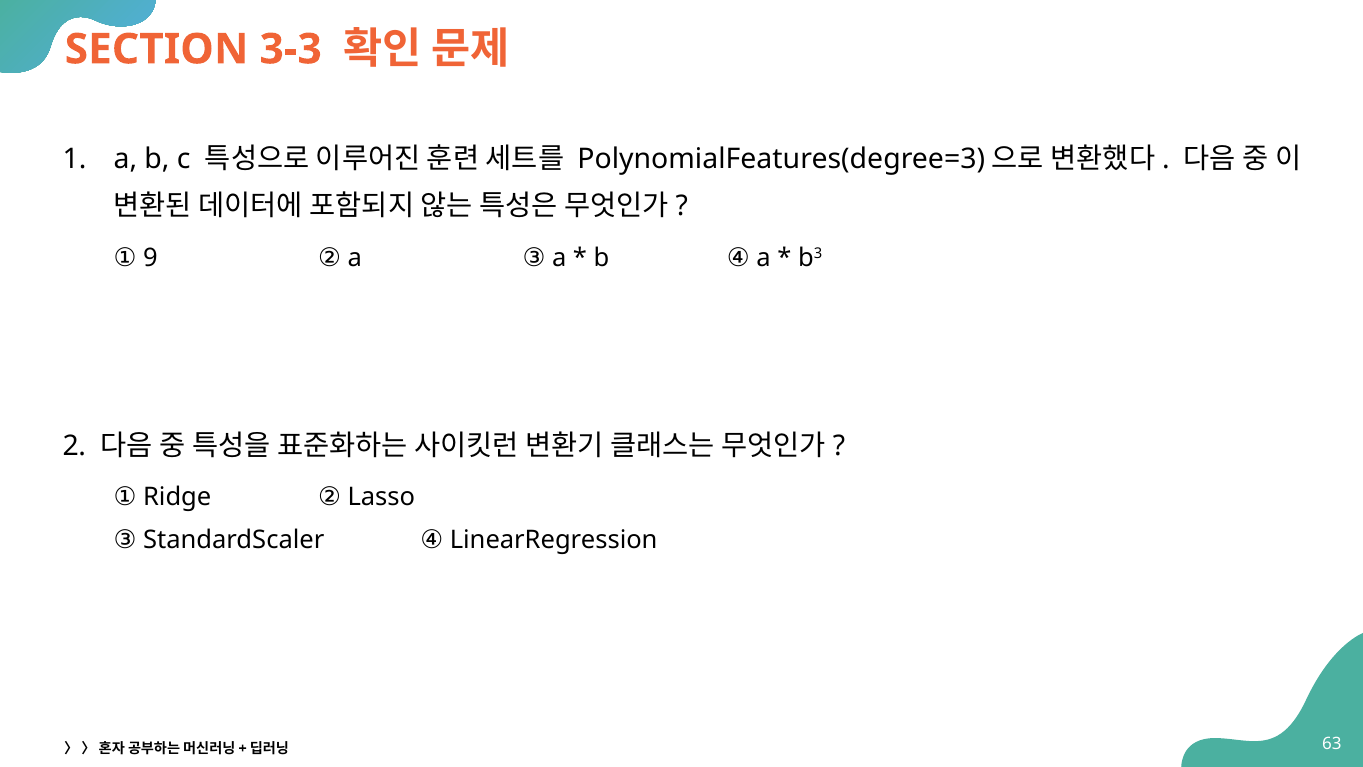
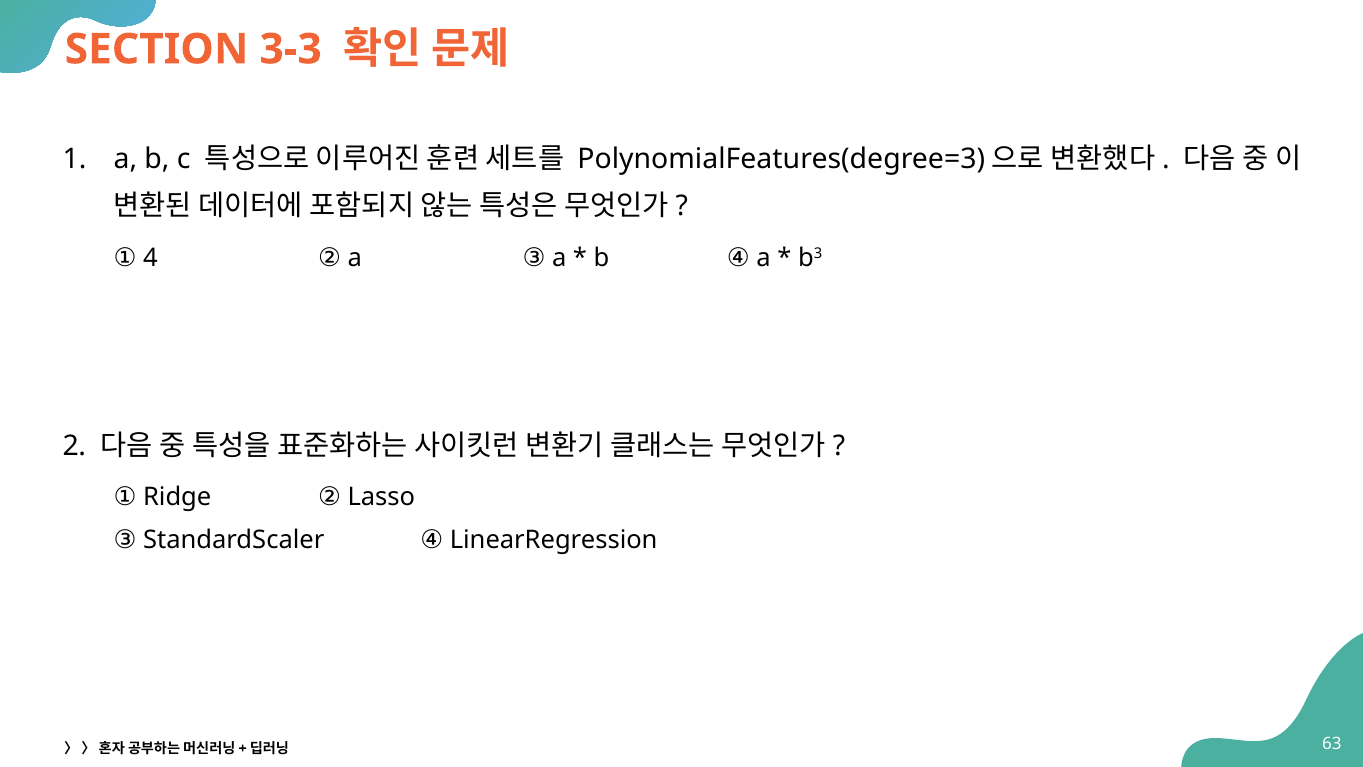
9: 9 -> 4
